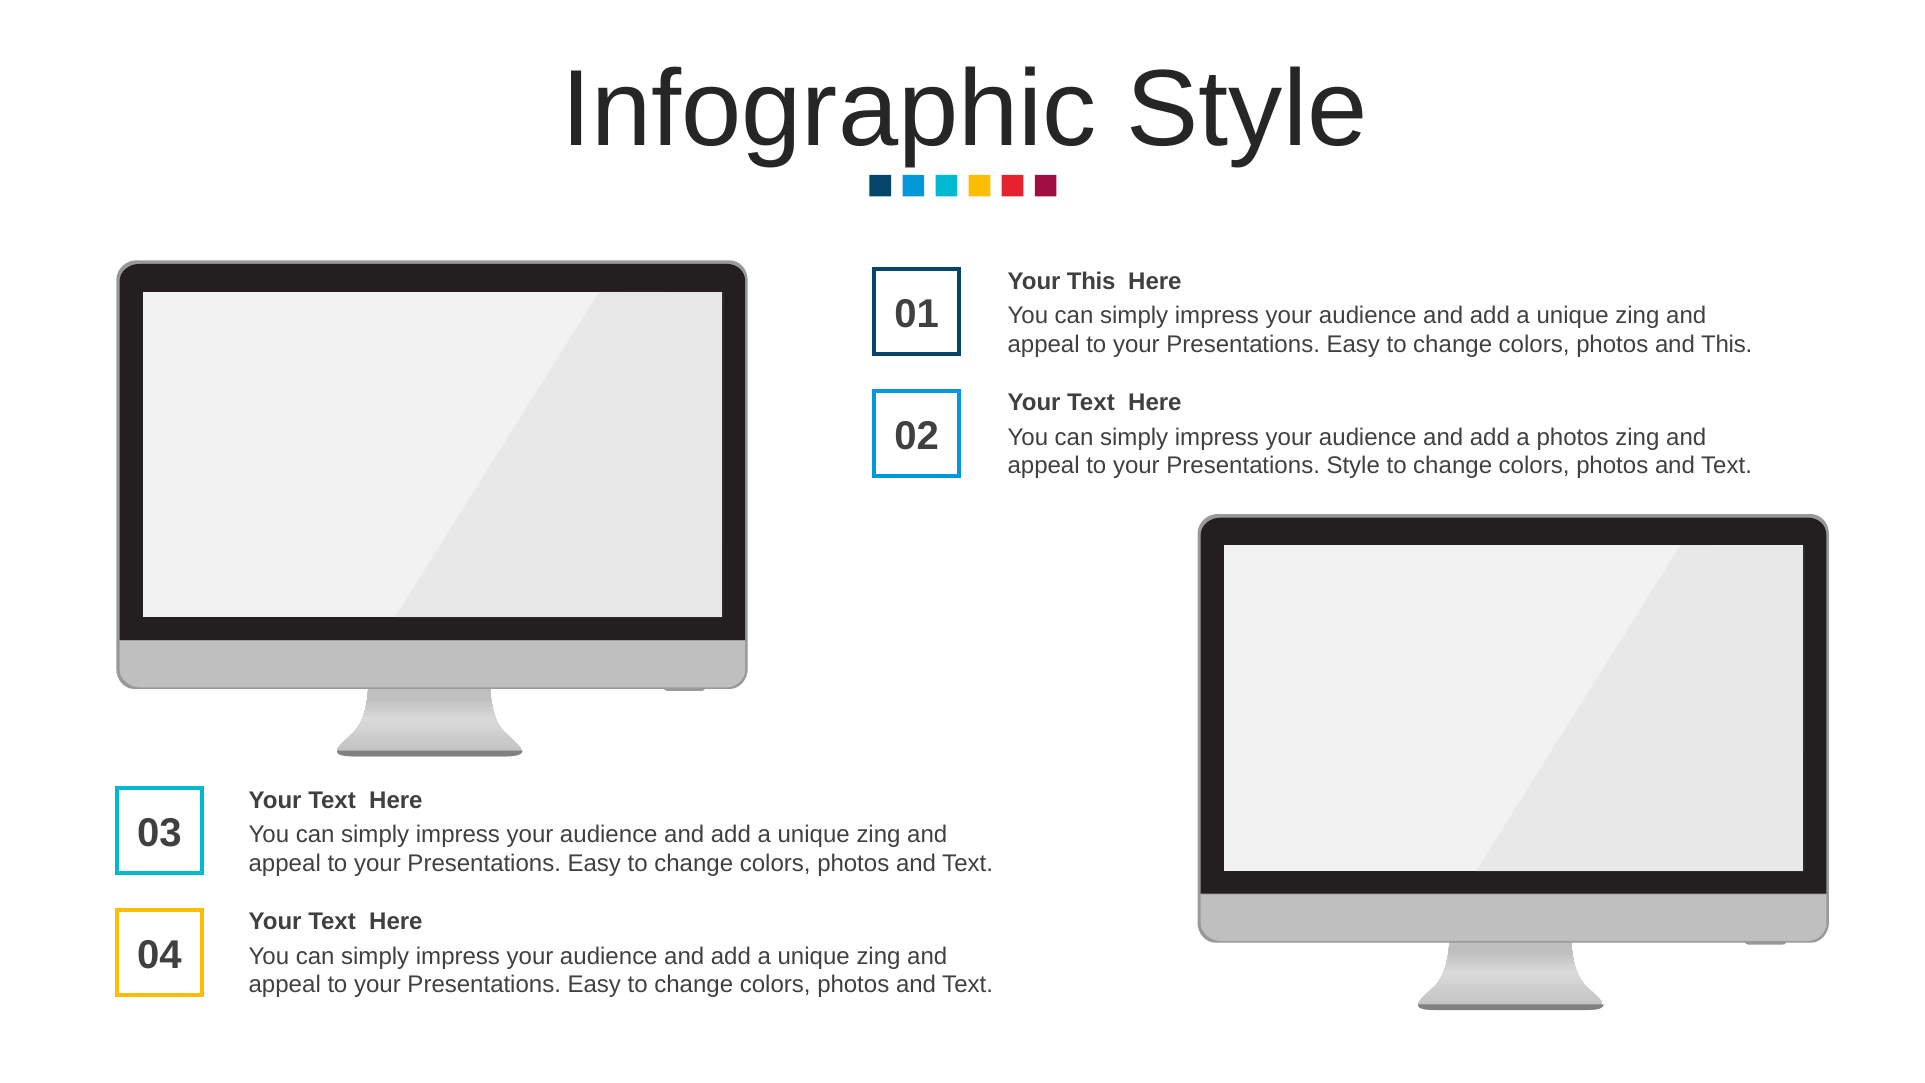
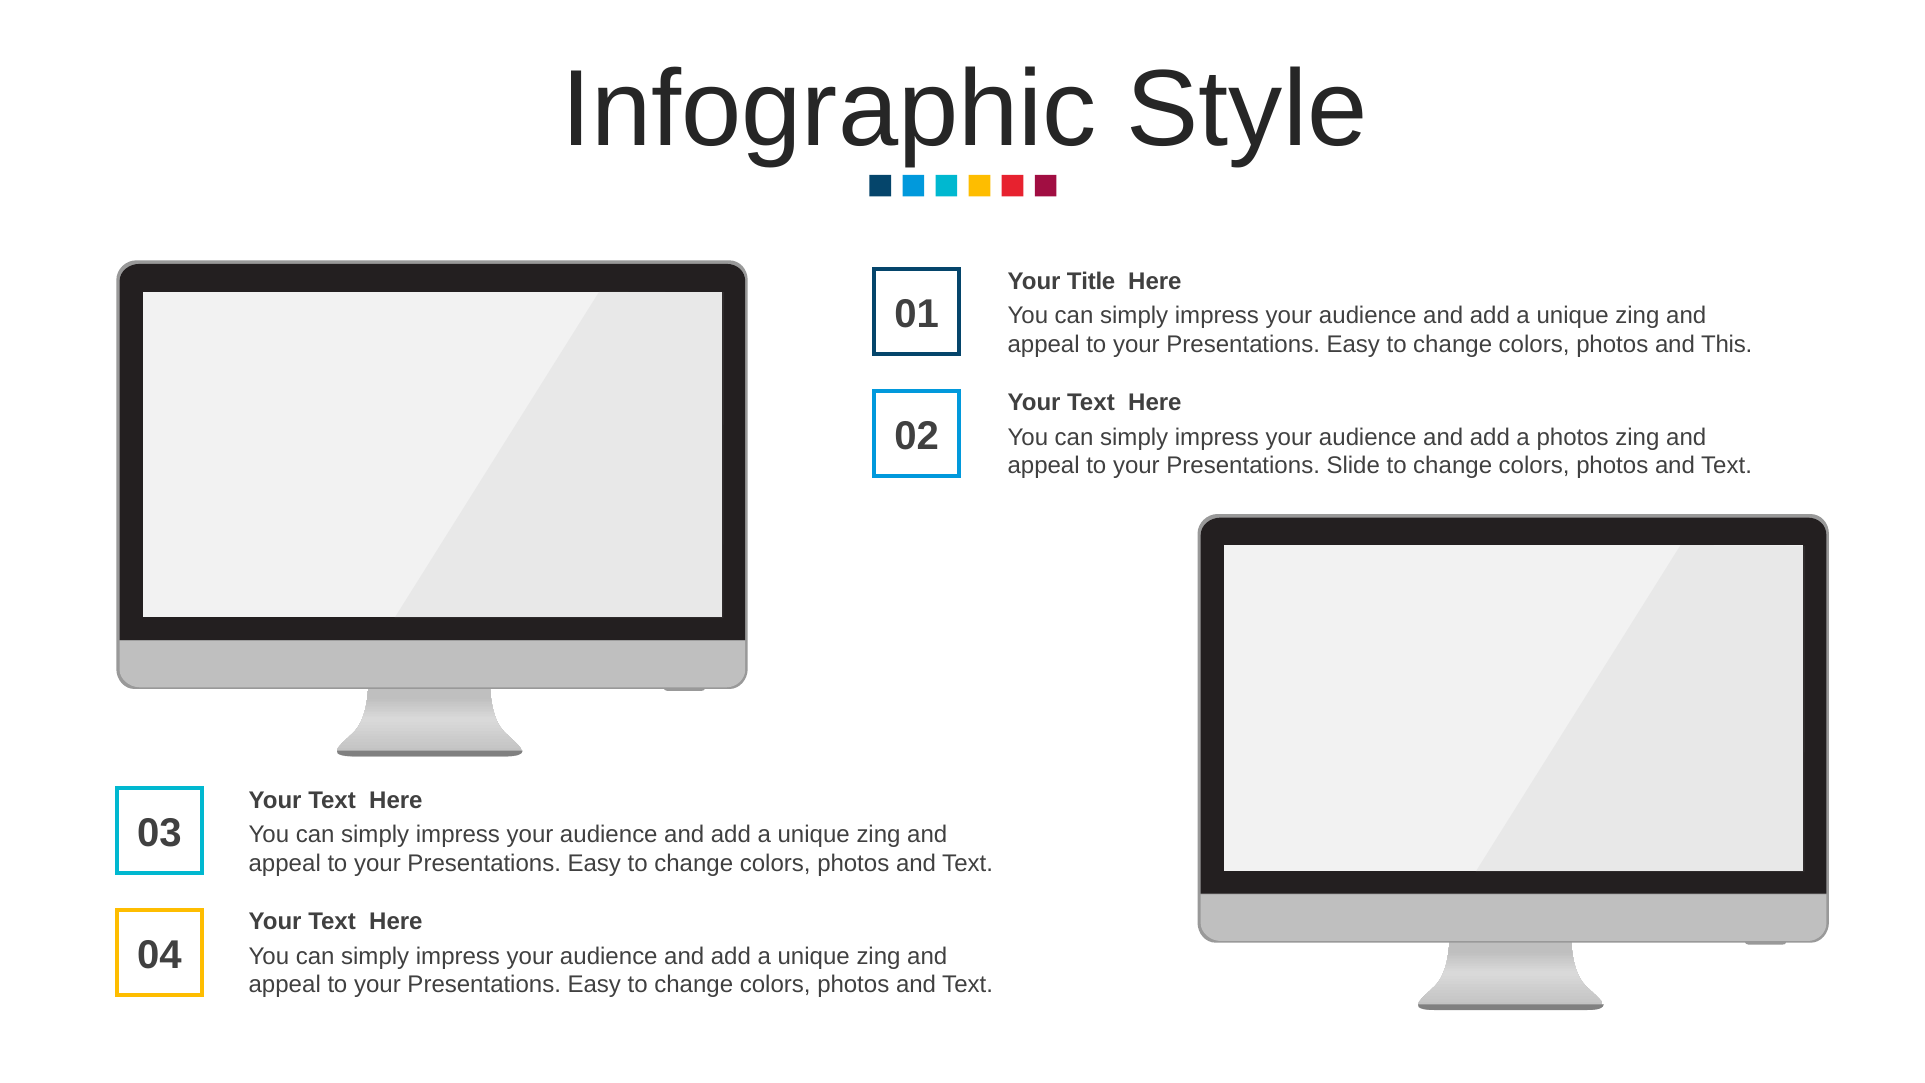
Your This: This -> Title
Presentations Style: Style -> Slide
